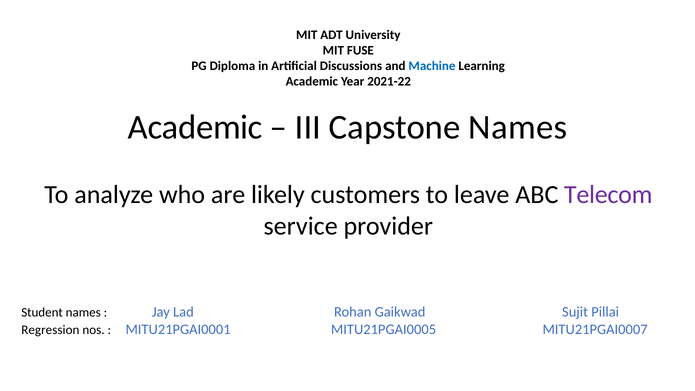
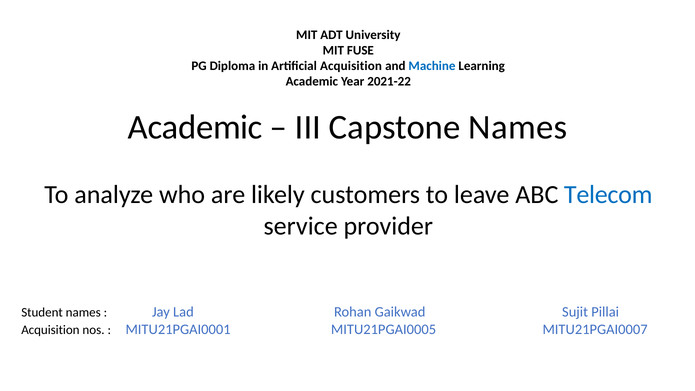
Artificial Discussions: Discussions -> Acquisition
Telecom colour: purple -> blue
Regression at (50, 330): Regression -> Acquisition
